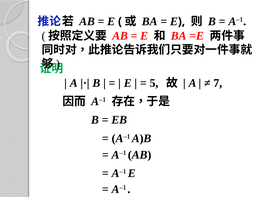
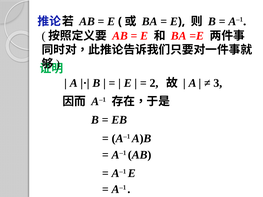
5: 5 -> 2
7: 7 -> 3
